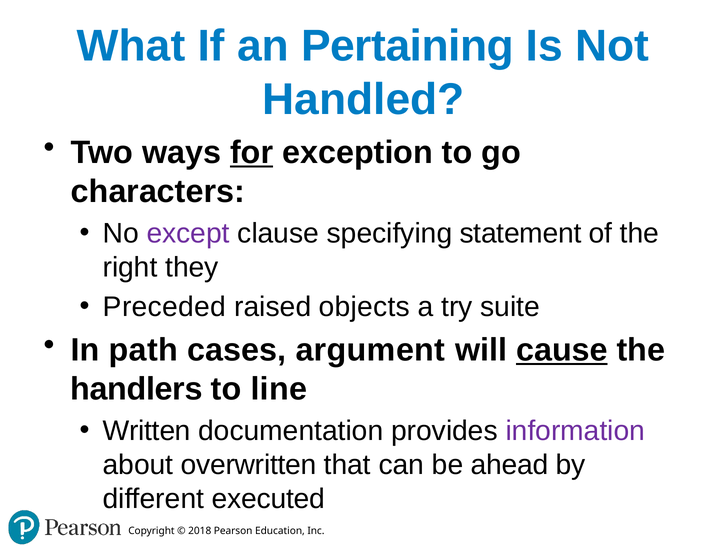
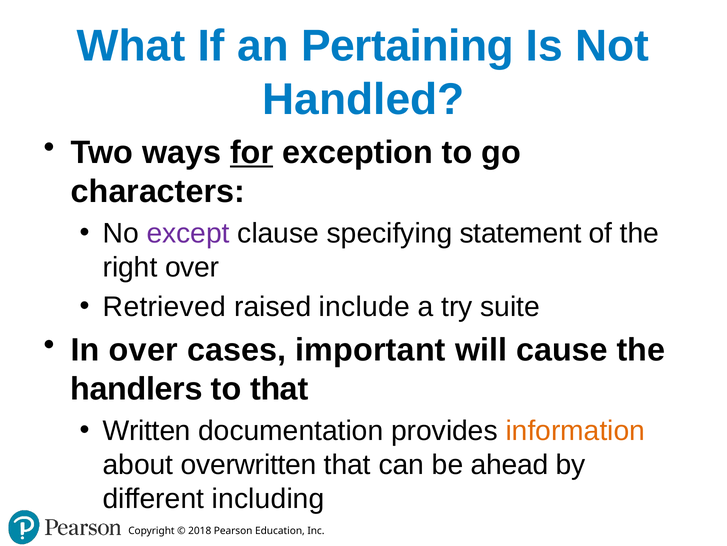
right they: they -> over
Preceded: Preceded -> Retrieved
objects: objects -> include
In path: path -> over
argument: argument -> important
cause underline: present -> none
to line: line -> that
information colour: purple -> orange
executed: executed -> including
